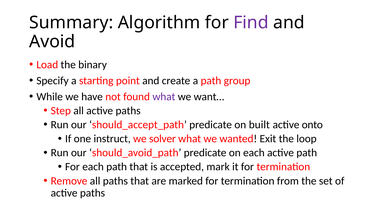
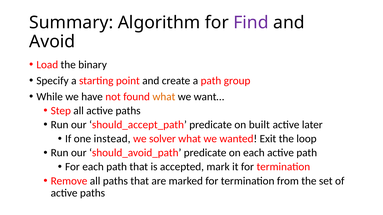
what at (164, 97) colour: purple -> orange
onto: onto -> later
instruct: instruct -> instead
